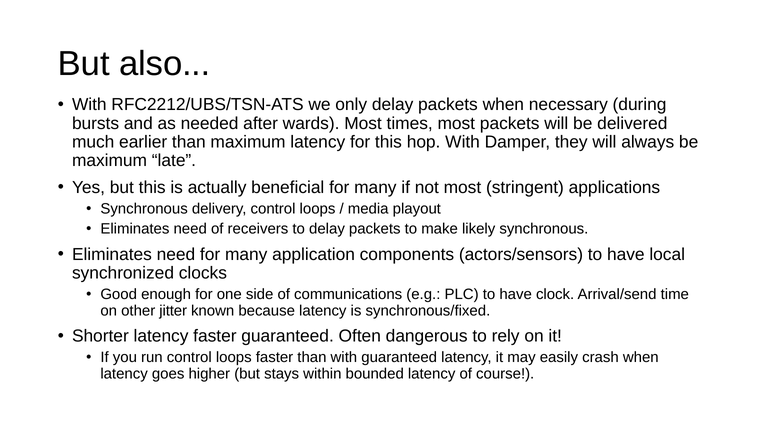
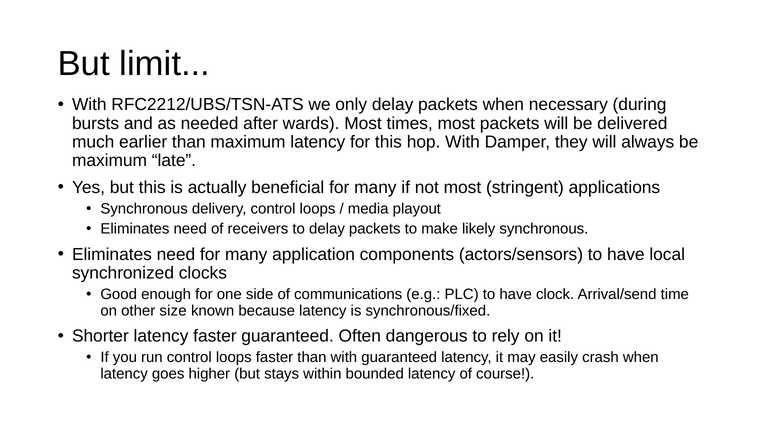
also: also -> limit
jitter: jitter -> size
